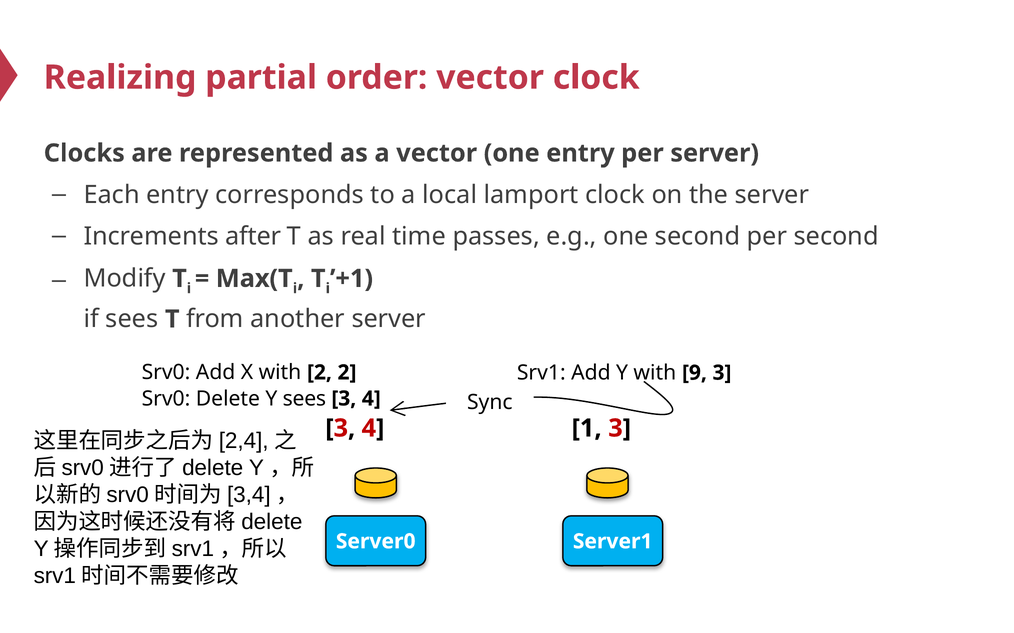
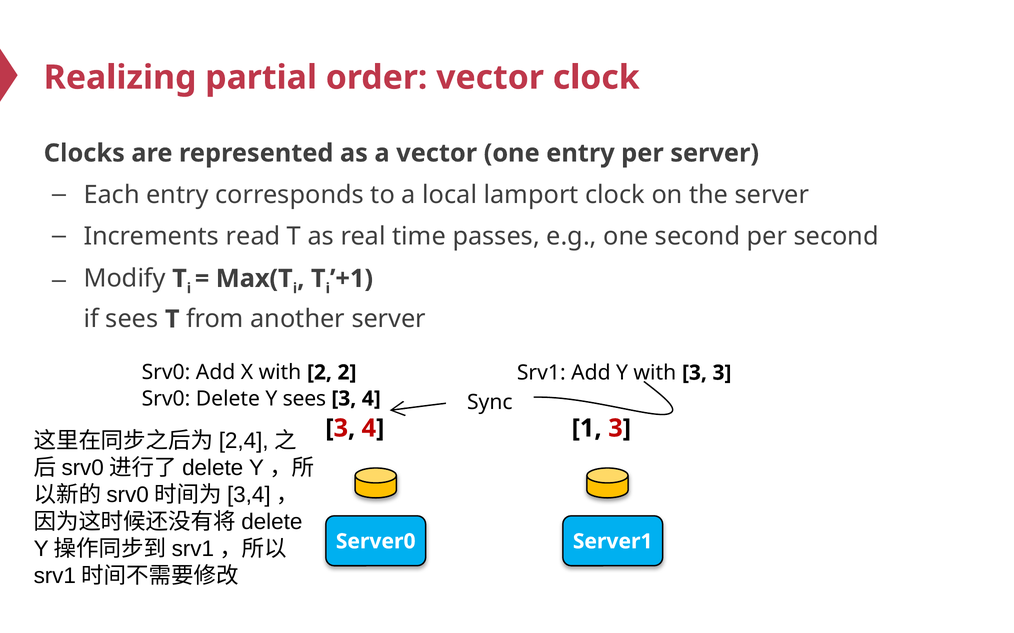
after: after -> read
with 9: 9 -> 3
